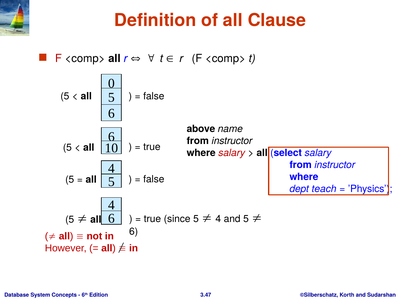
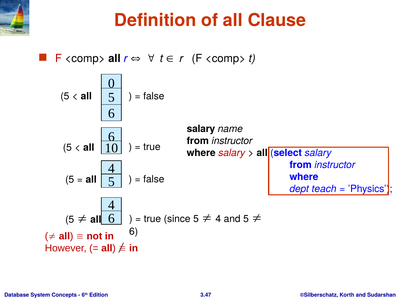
above at (201, 129): above -> salary
